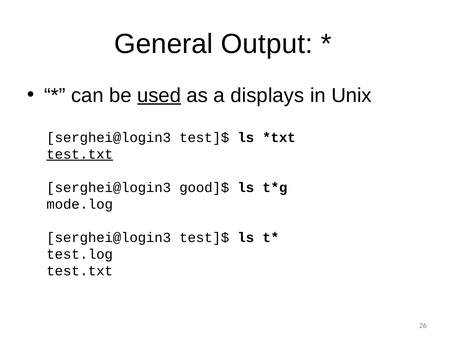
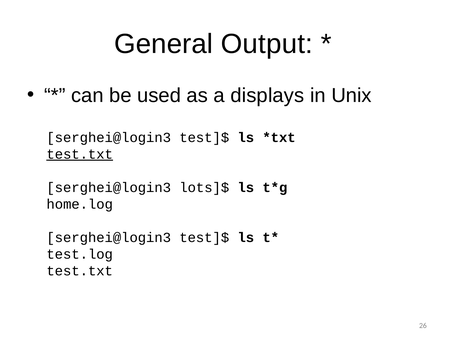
used underline: present -> none
good]$: good]$ -> lots]$
mode.log: mode.log -> home.log
